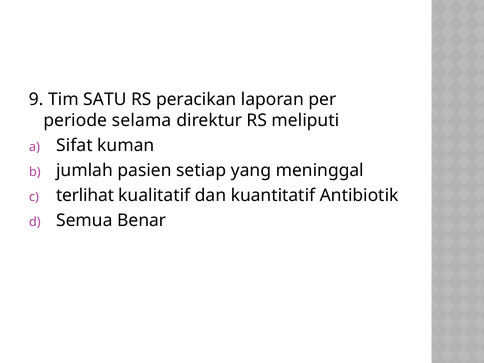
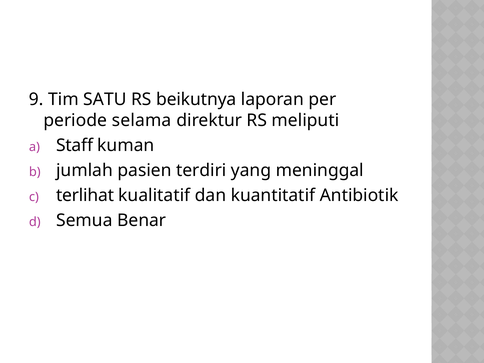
peracikan: peracikan -> beikutnya
Sifat: Sifat -> Staff
setiap: setiap -> terdiri
